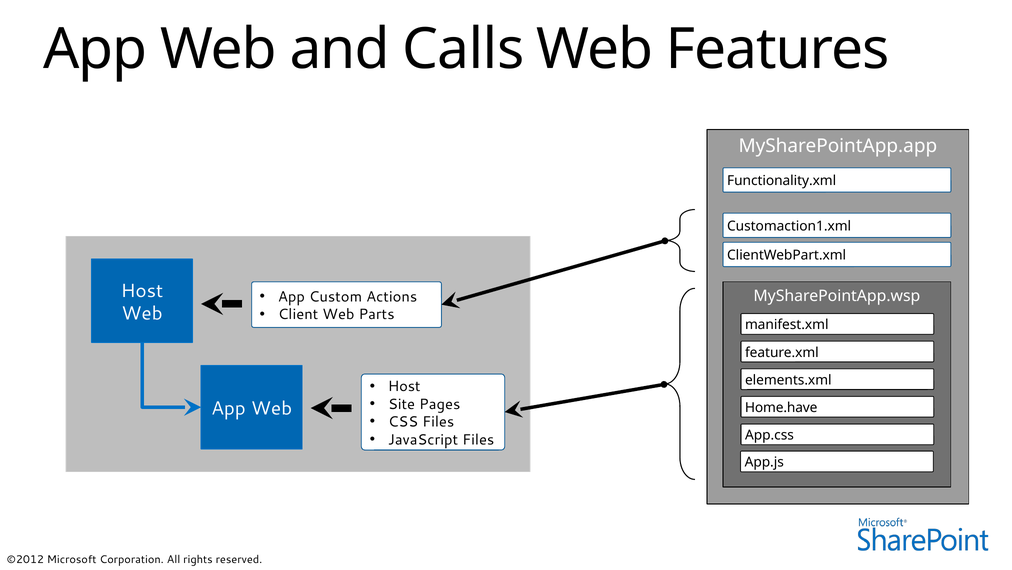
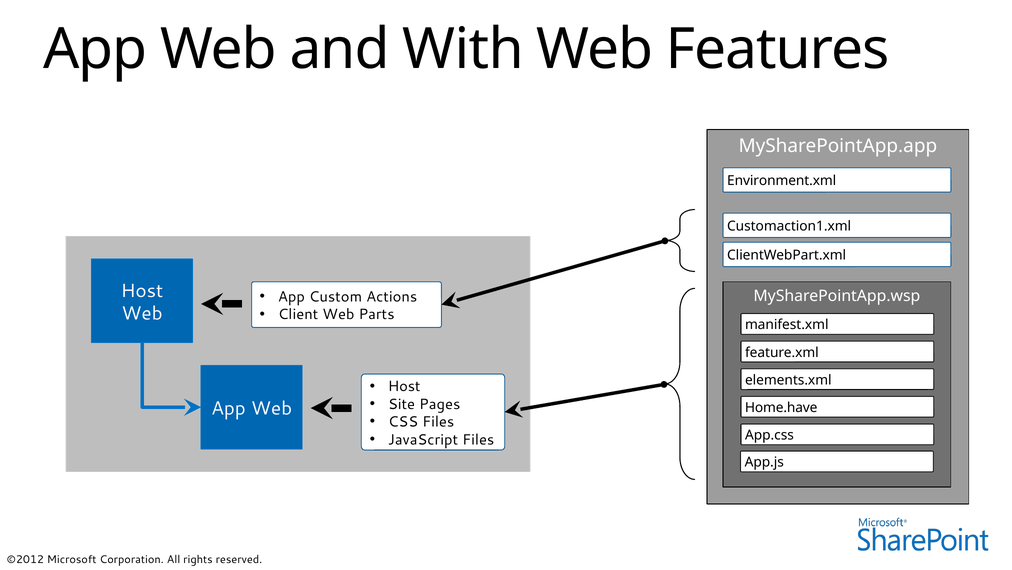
Calls: Calls -> With
Functionality.xml: Functionality.xml -> Environment.xml
